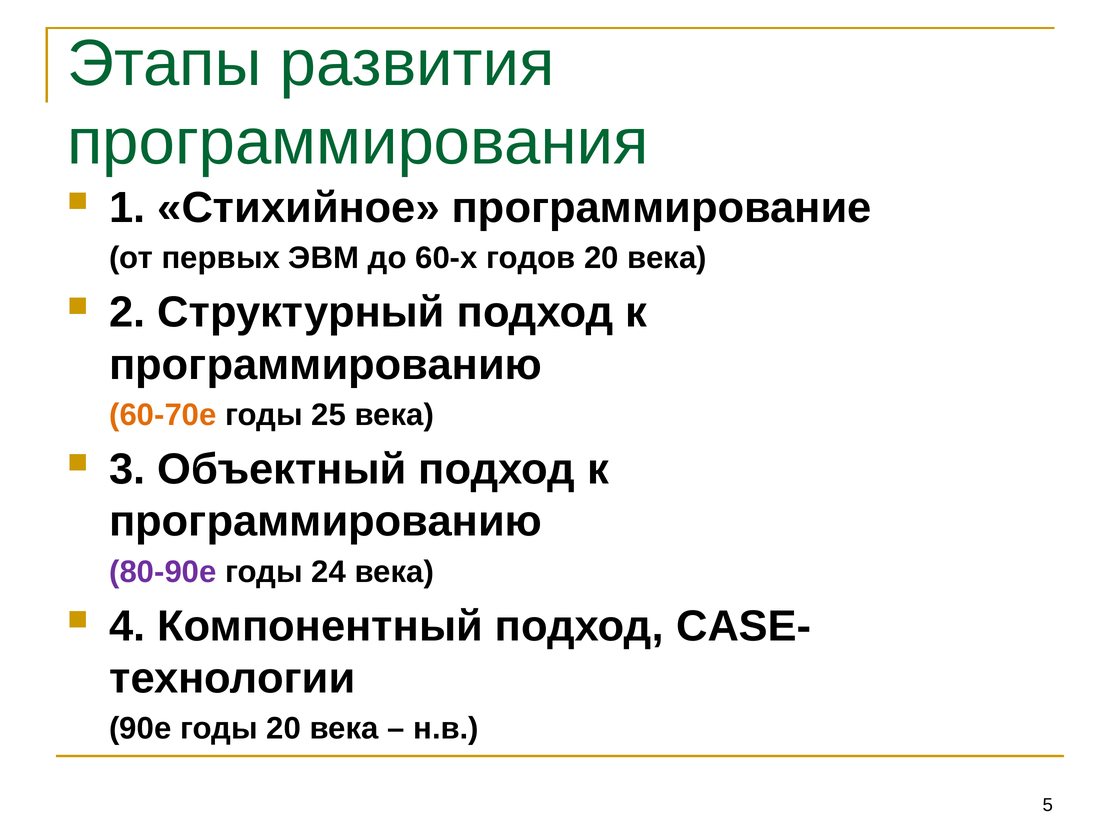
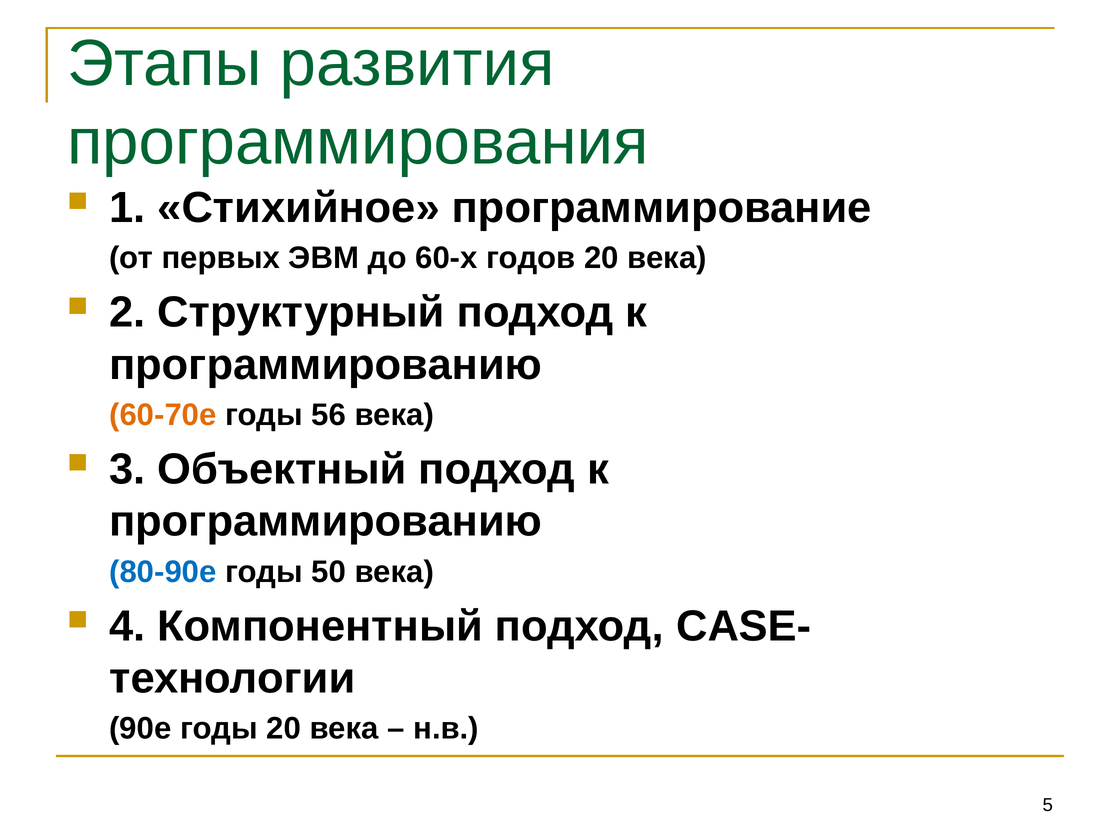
25: 25 -> 56
80-90е colour: purple -> blue
24: 24 -> 50
